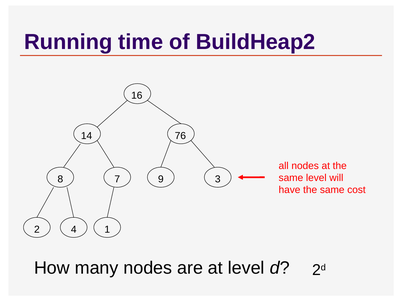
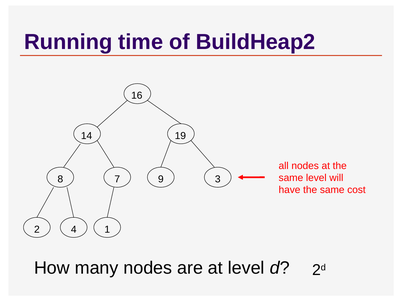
76: 76 -> 19
